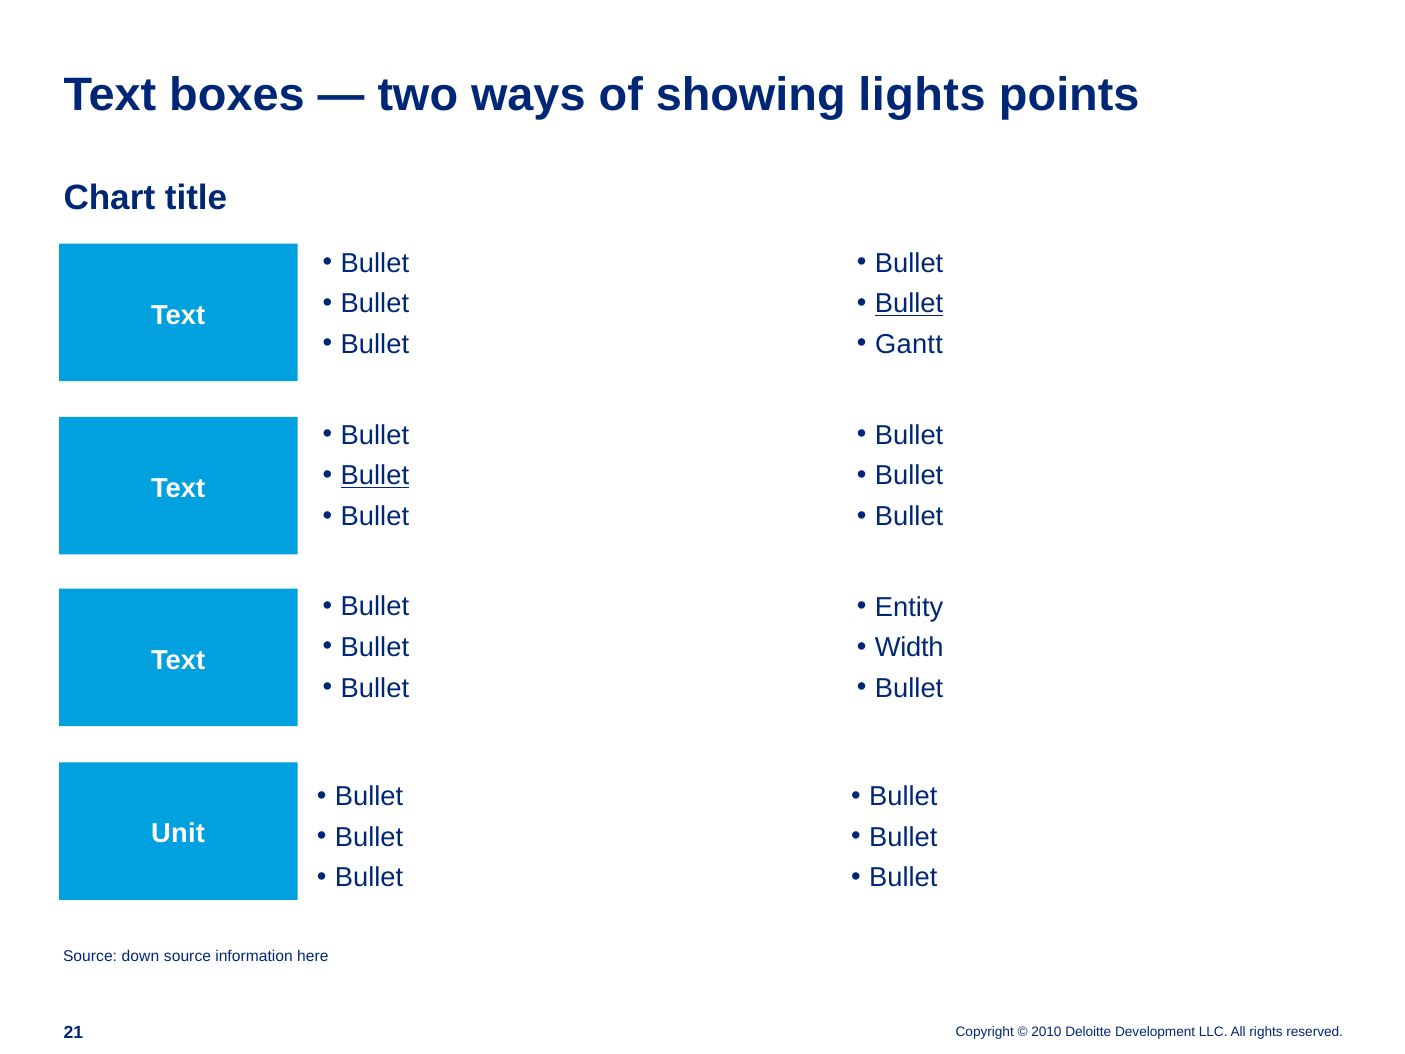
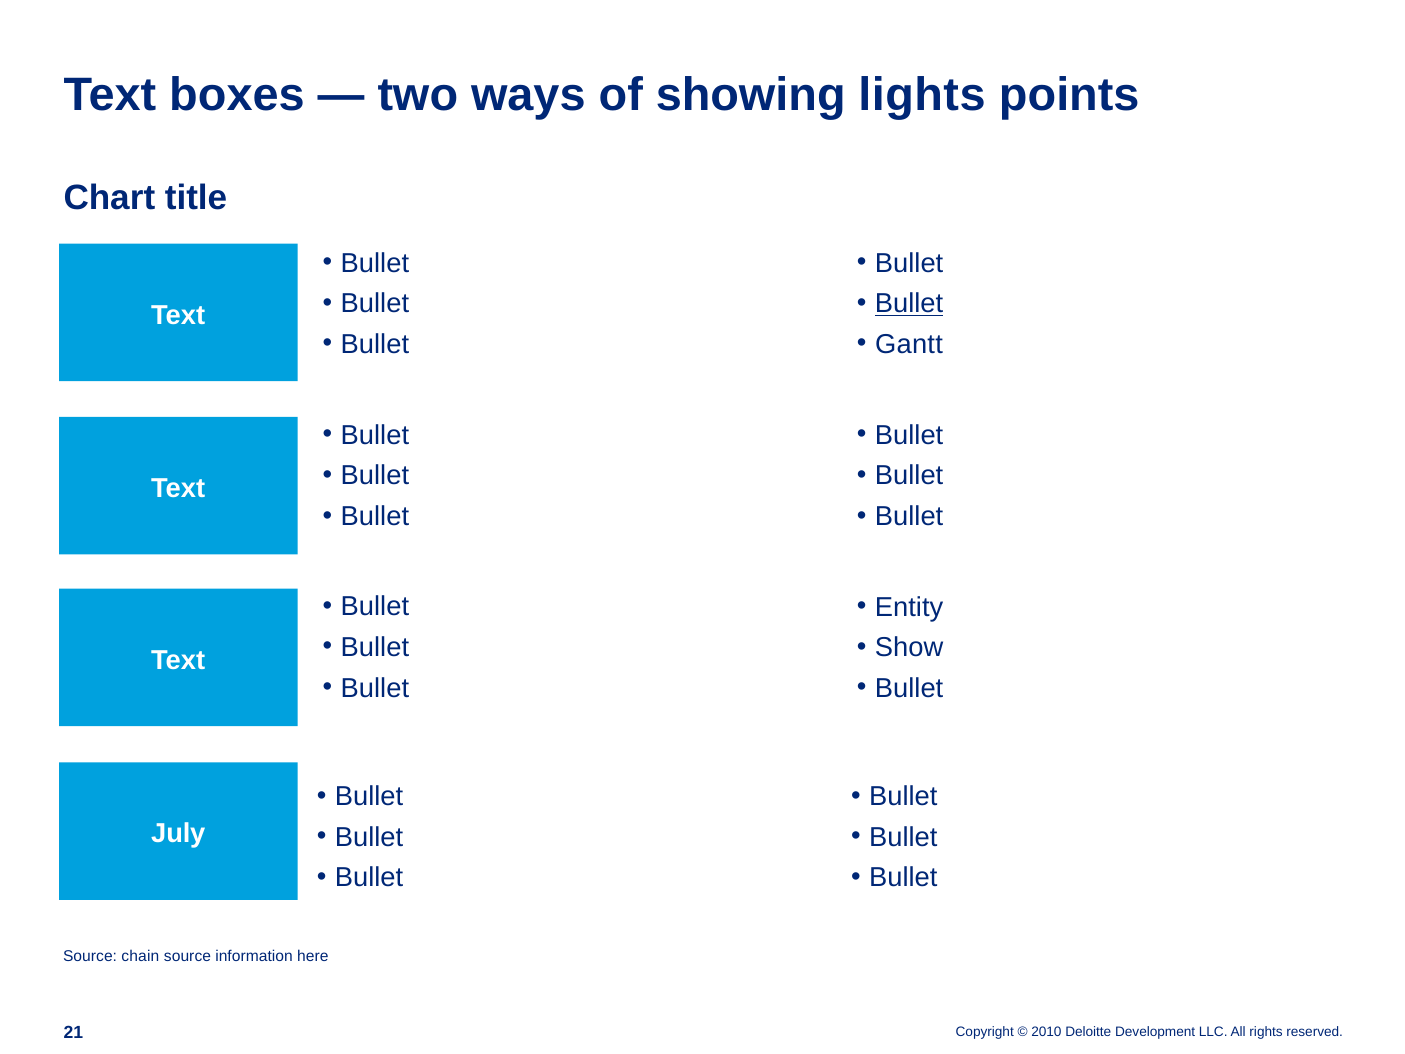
Bullet at (375, 476) underline: present -> none
Width: Width -> Show
Unit: Unit -> July
down: down -> chain
